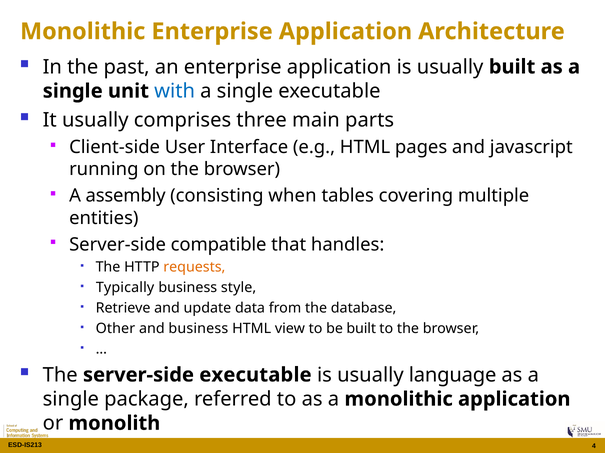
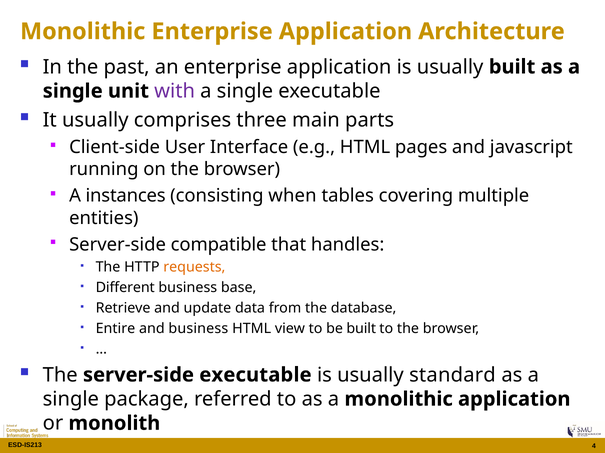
with colour: blue -> purple
assembly: assembly -> instances
Typically: Typically -> Different
style: style -> base
Other: Other -> Entire
language: language -> standard
